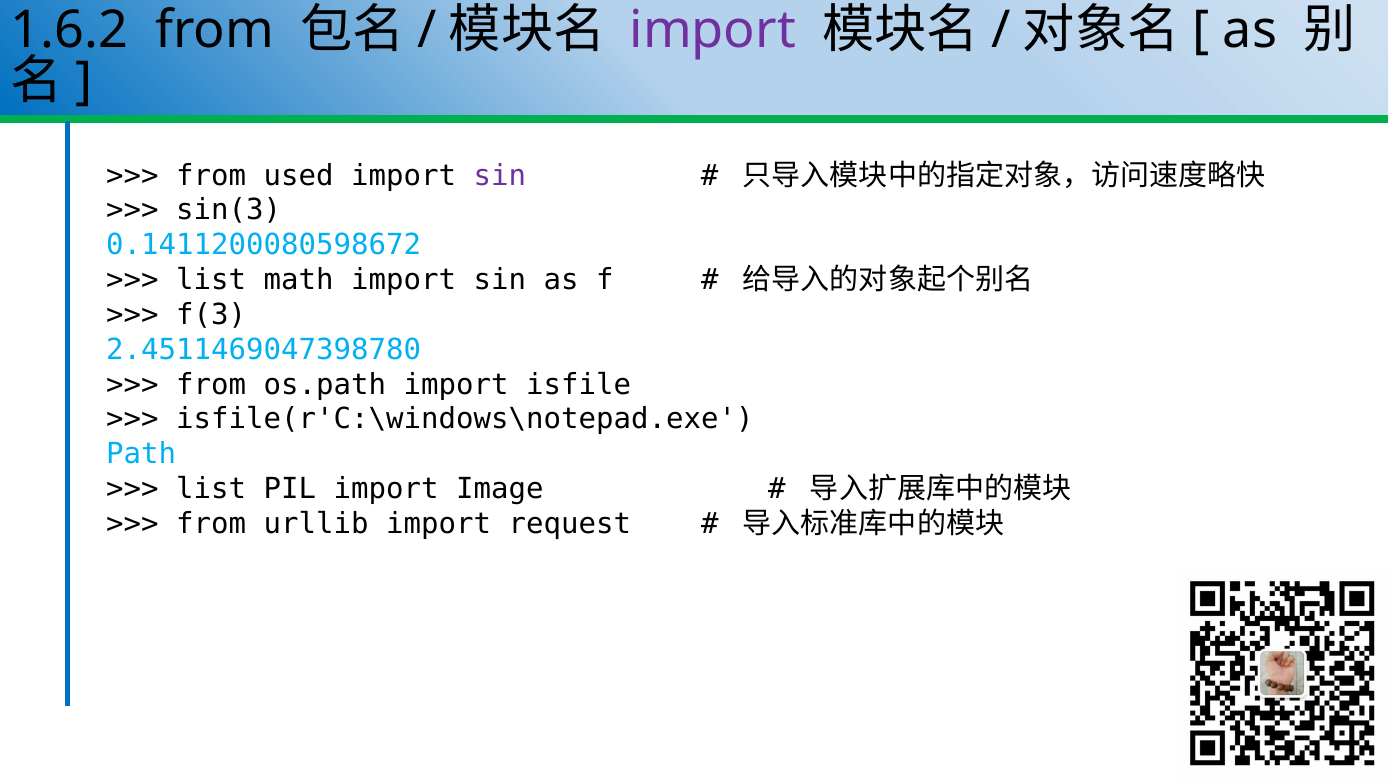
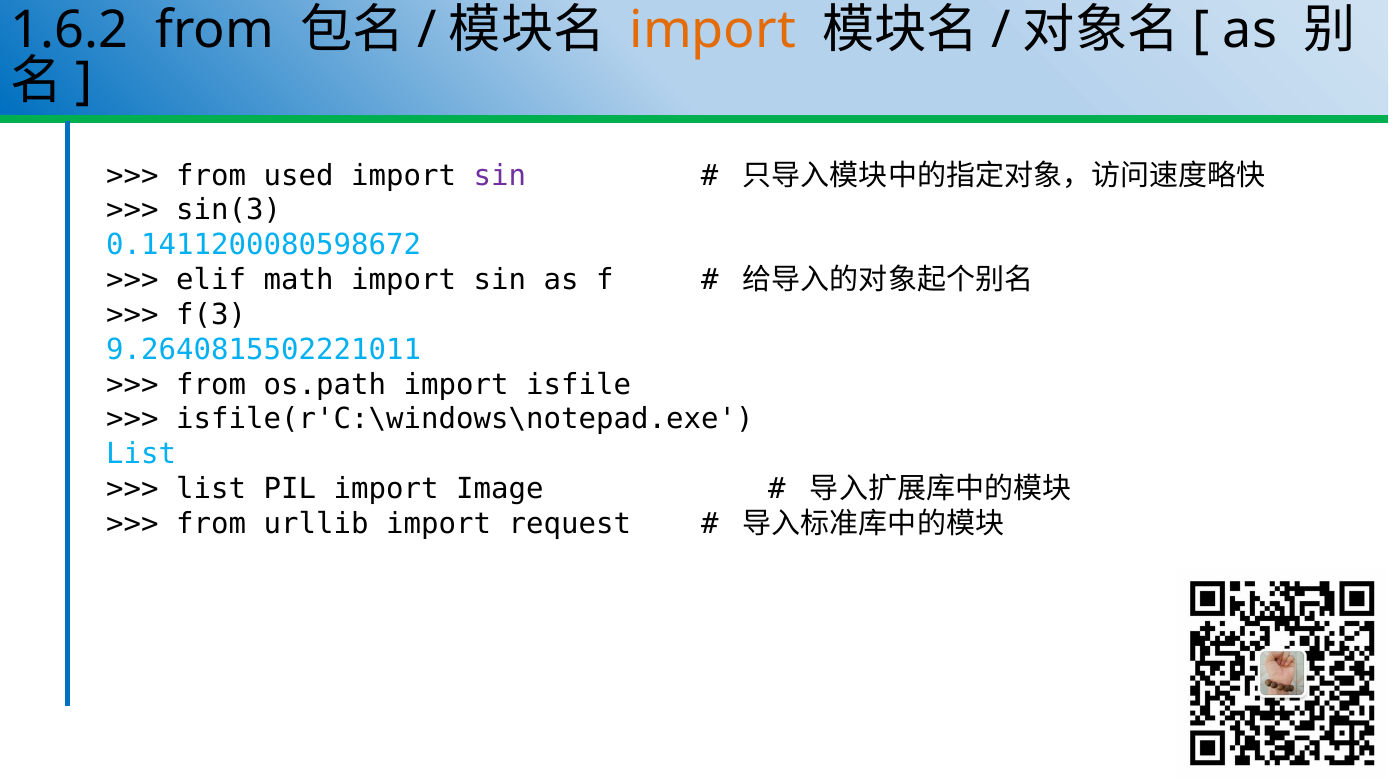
import at (713, 30) colour: purple -> orange
list at (211, 280): list -> elif
2.4511469047398780: 2.4511469047398780 -> 9.2640815502221011
Path at (141, 454): Path -> List
